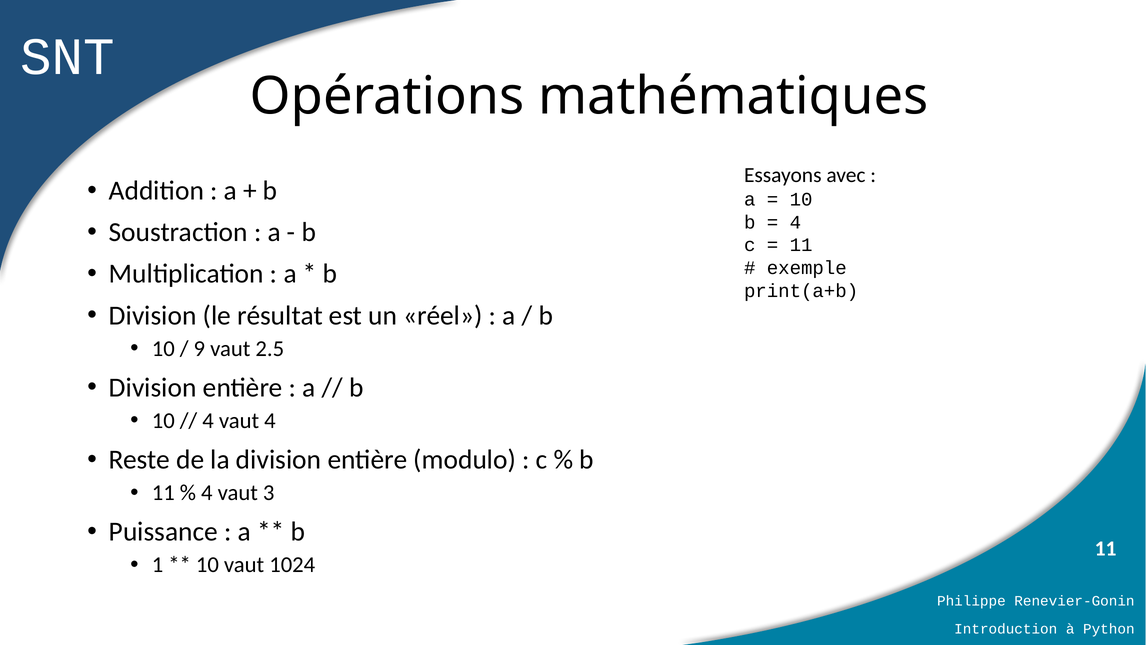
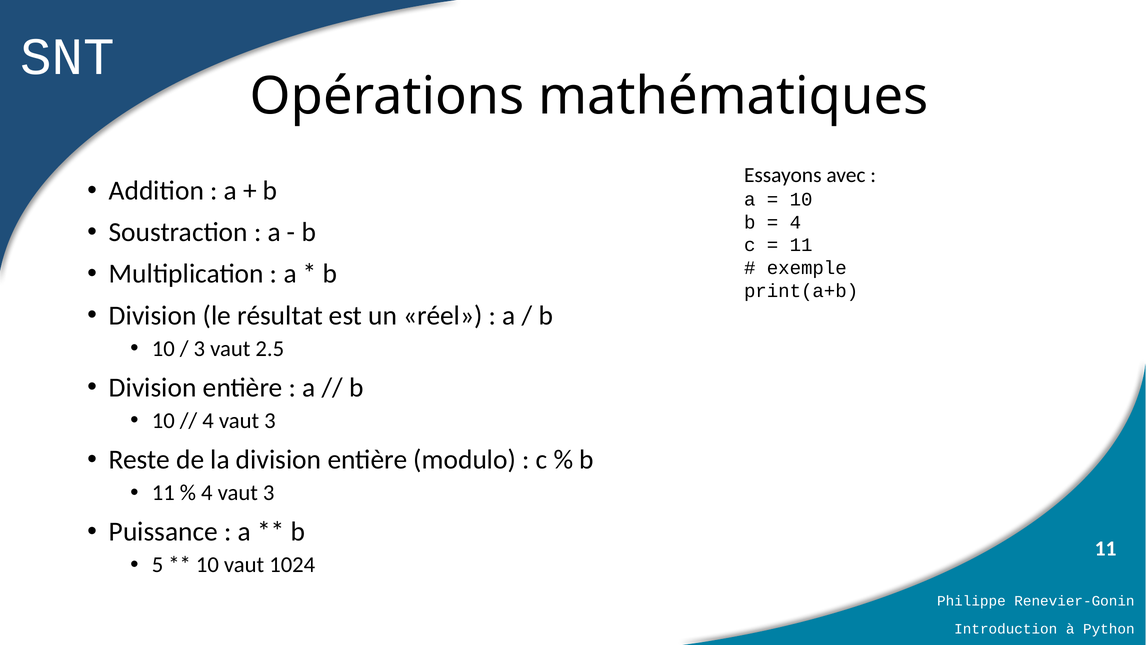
9 at (199, 348): 9 -> 3
4 at (270, 420): 4 -> 3
1: 1 -> 5
